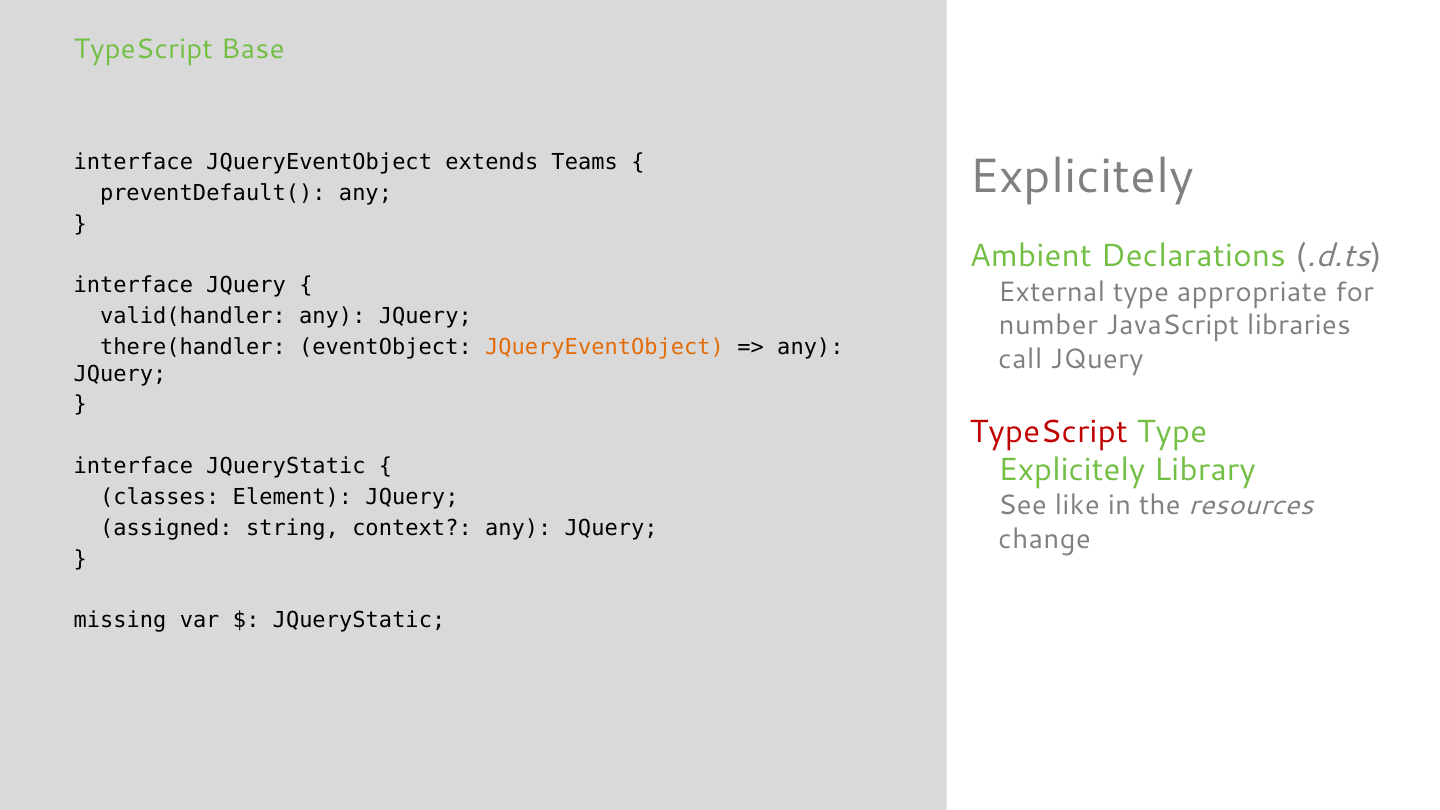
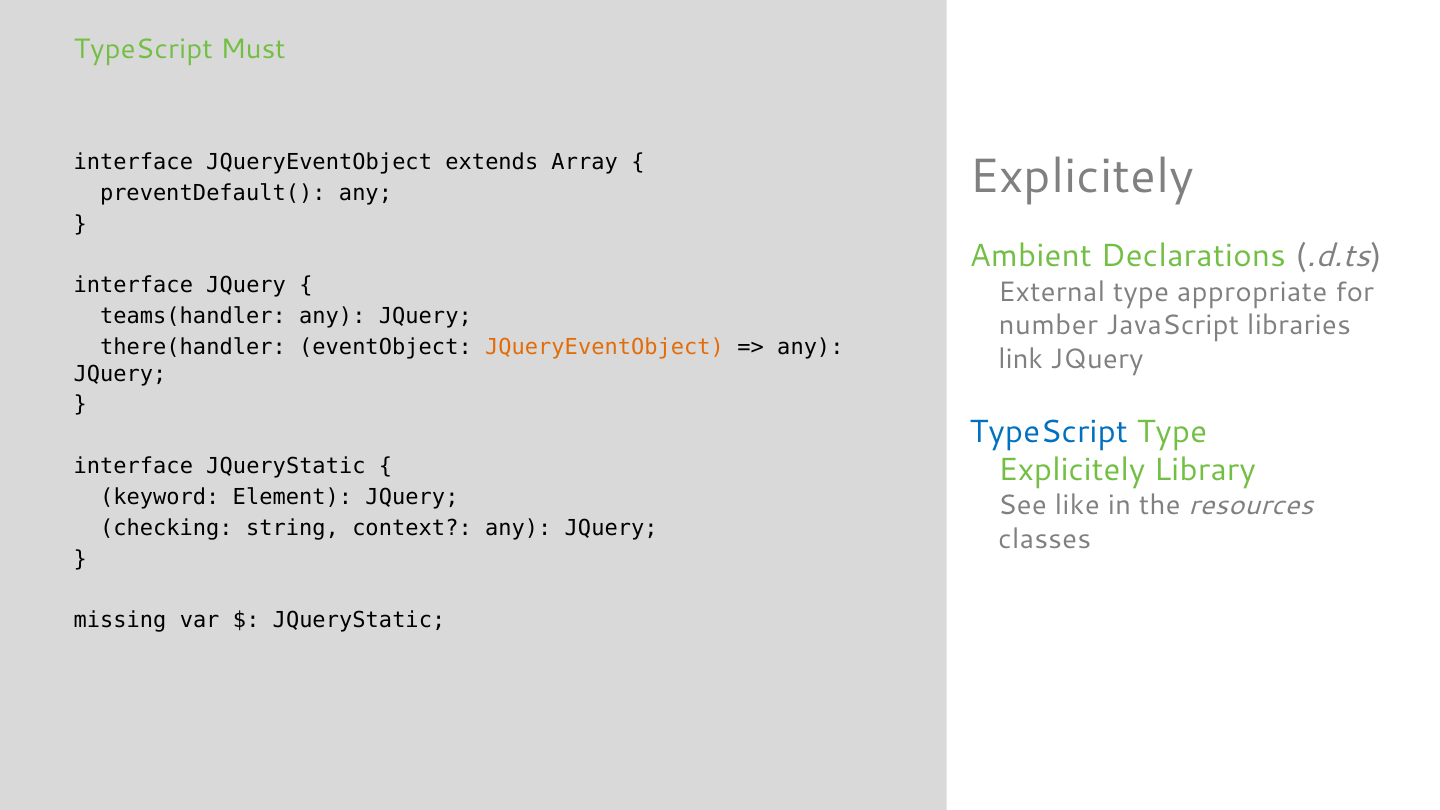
Base: Base -> Must
Teams: Teams -> Array
valid(handler: valid(handler -> teams(handler
call: call -> link
TypeScript at (1049, 432) colour: red -> blue
classes: classes -> keyword
assigned: assigned -> checking
change: change -> classes
